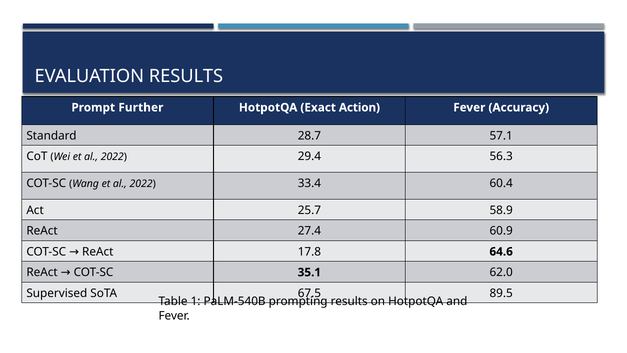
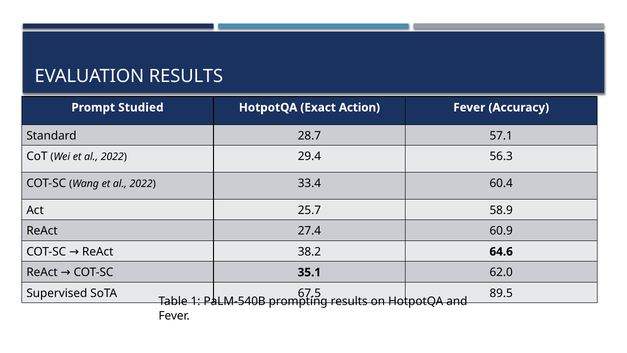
Further: Further -> Studied
17.8: 17.8 -> 38.2
